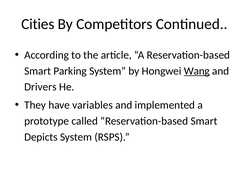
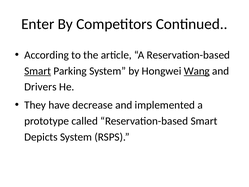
Cities: Cities -> Enter
Smart at (38, 71) underline: none -> present
variables: variables -> decrease
